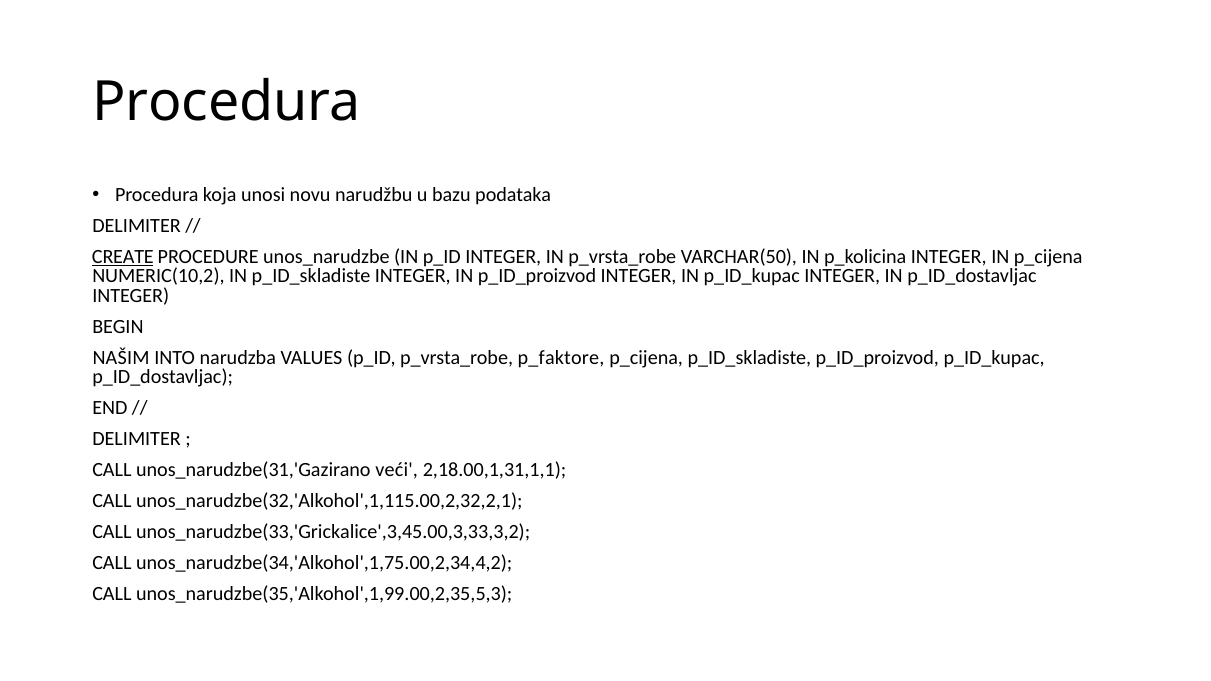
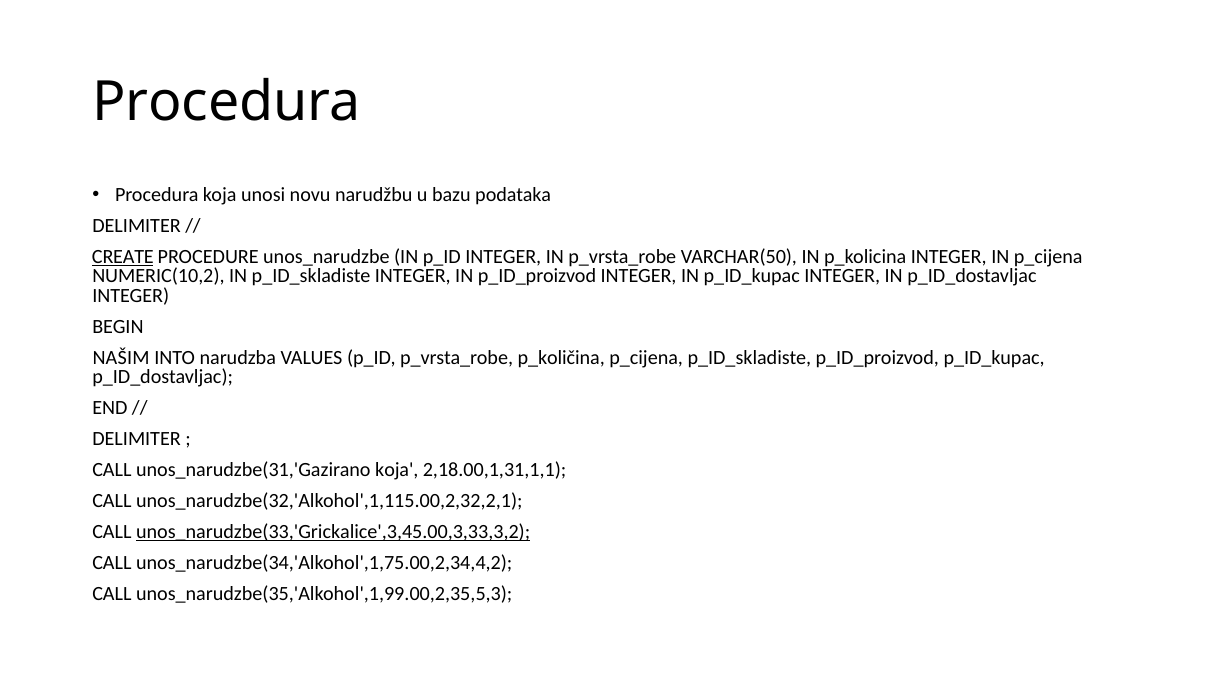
p_faktore: p_faktore -> p_količina
unos_narudzbe(31,'Gazirano veći: veći -> koja
unos_narudzbe(33,'Grickalice',3,45.00,3,33,3,2 underline: none -> present
